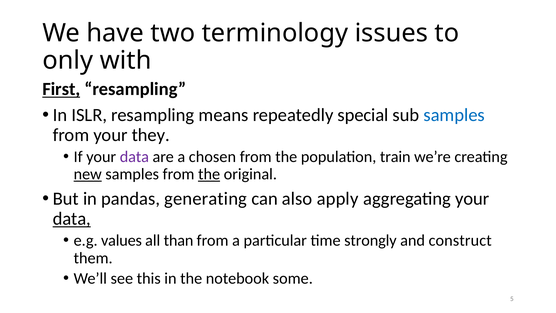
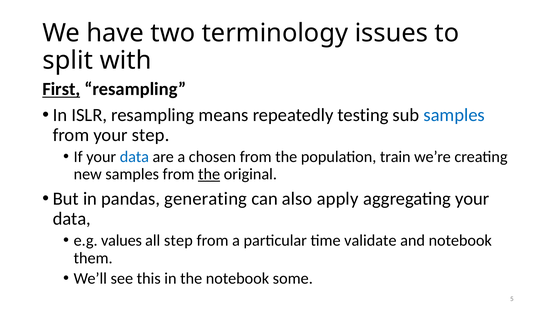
only: only -> split
special: special -> testing
your they: they -> step
data at (134, 157) colour: purple -> blue
new underline: present -> none
data at (72, 219) underline: present -> none
all than: than -> step
strongly: strongly -> validate
and construct: construct -> notebook
